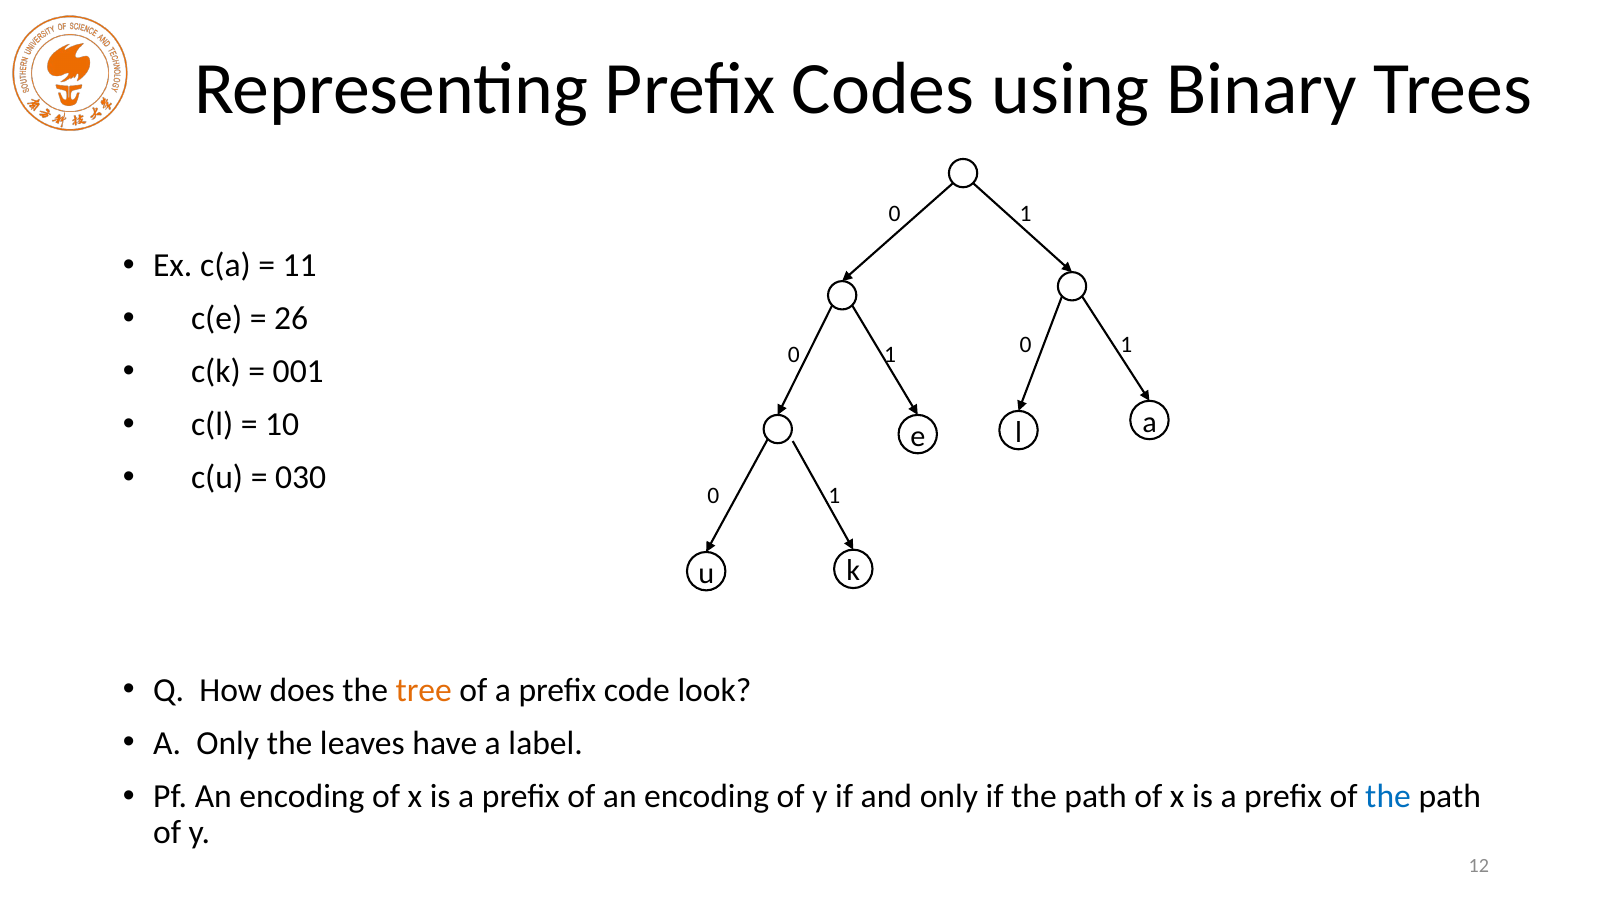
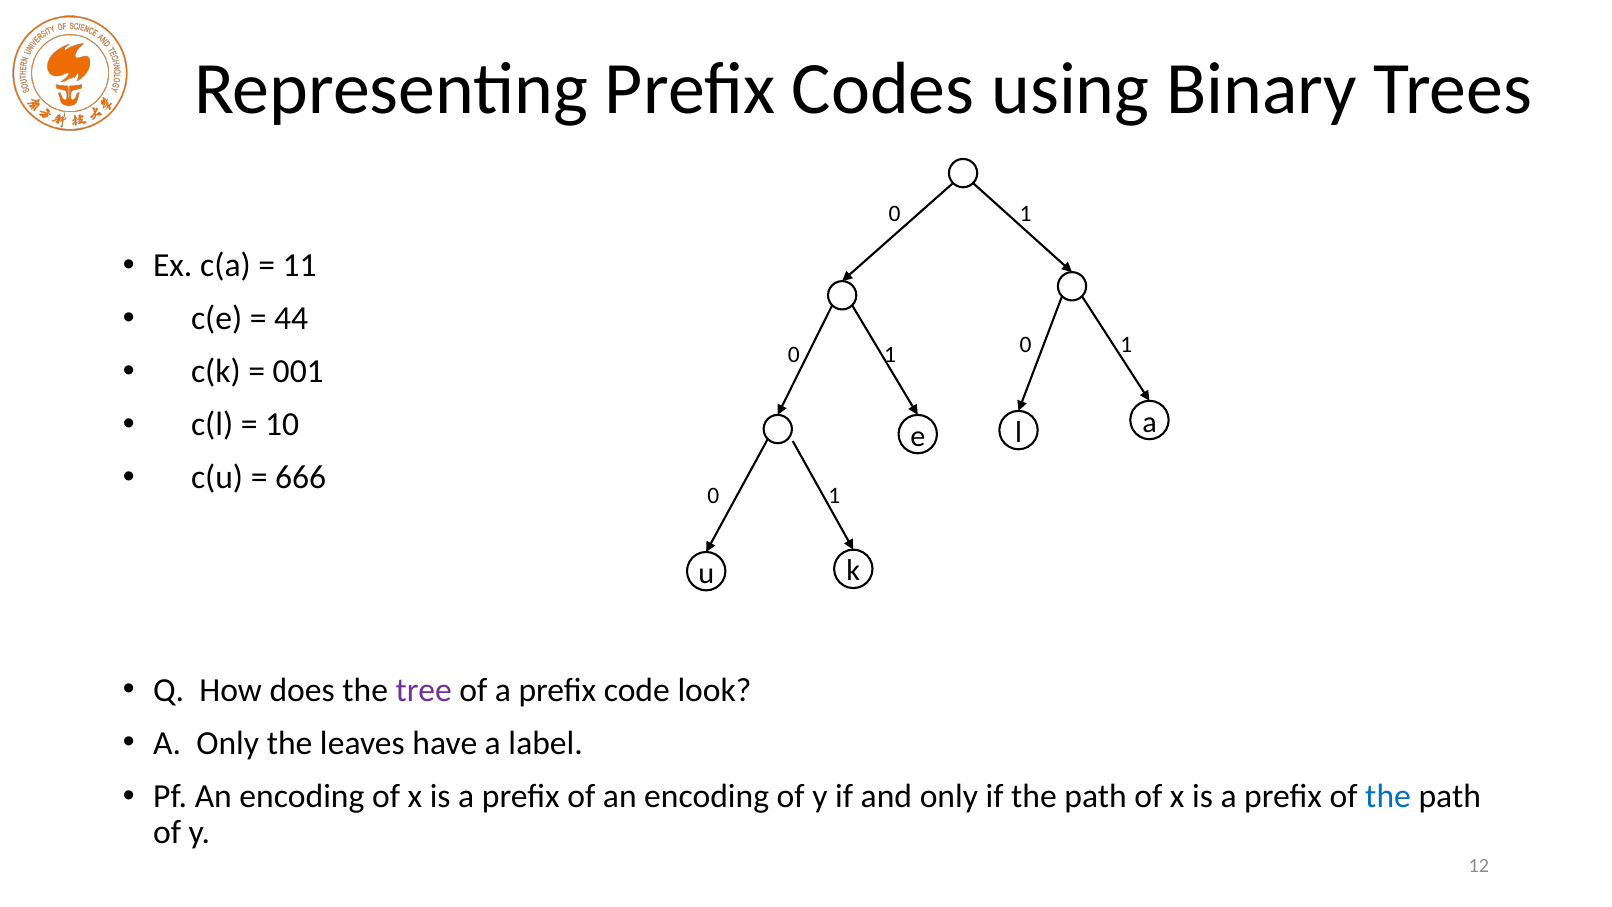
26: 26 -> 44
030: 030 -> 666
tree colour: orange -> purple
